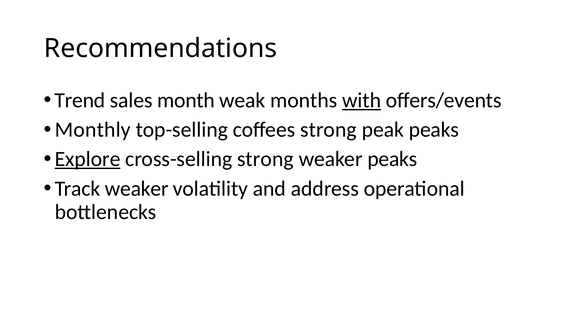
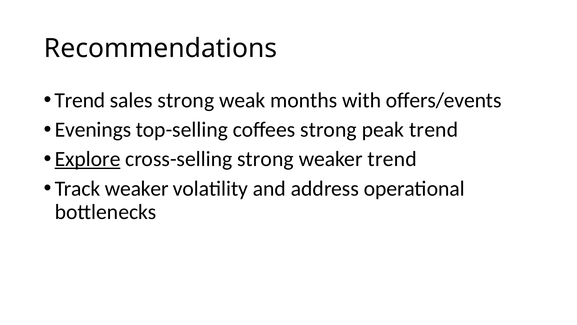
sales month: month -> strong
with underline: present -> none
Monthly: Monthly -> Evenings
peak peaks: peaks -> trend
weaker peaks: peaks -> trend
